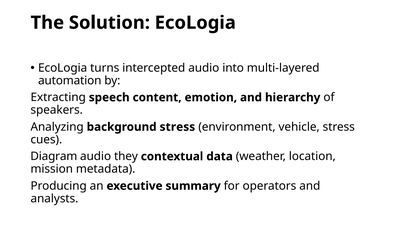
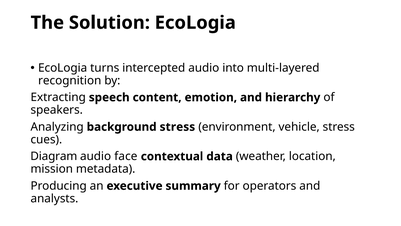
automation: automation -> recognition
they: they -> face
